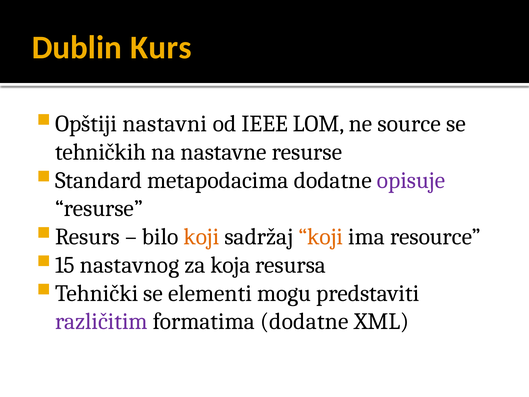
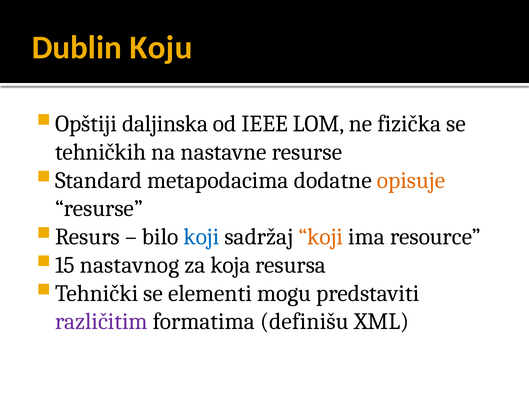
Kurs: Kurs -> Koju
nastavni: nastavni -> daljinska
source: source -> fizička
opisuje colour: purple -> orange
koji at (201, 237) colour: orange -> blue
formatima dodatne: dodatne -> definišu
